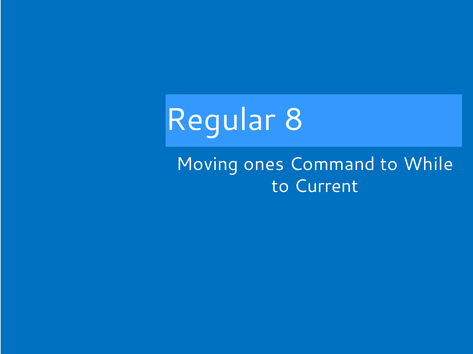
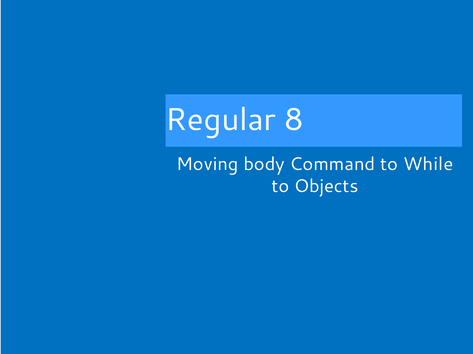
ones: ones -> body
Current: Current -> Objects
